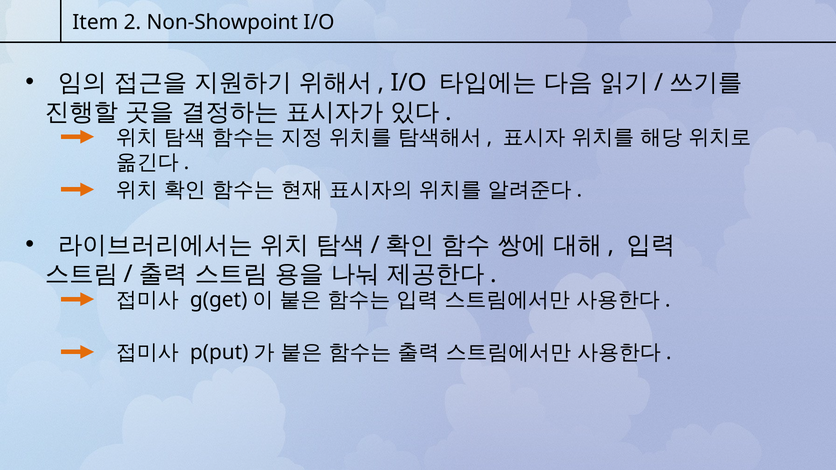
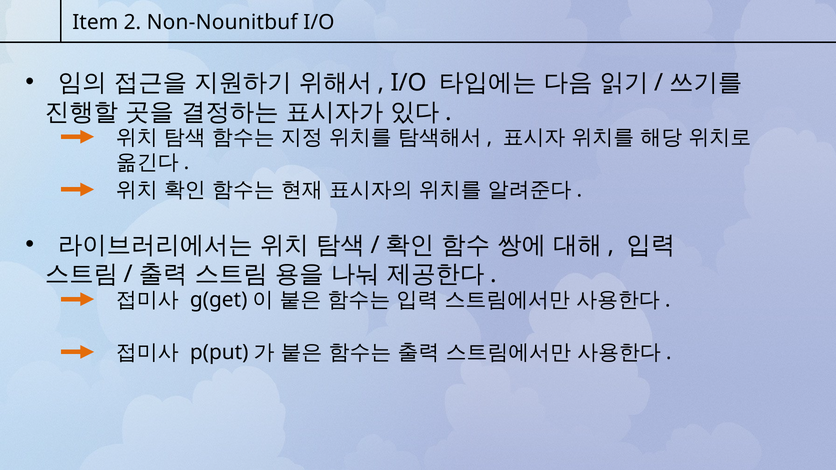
Non-Showpoint: Non-Showpoint -> Non-Nounitbuf
